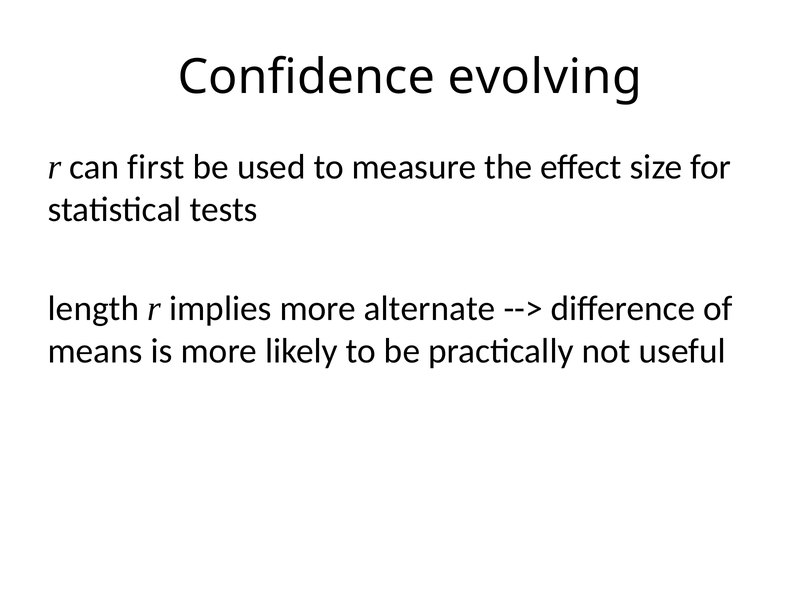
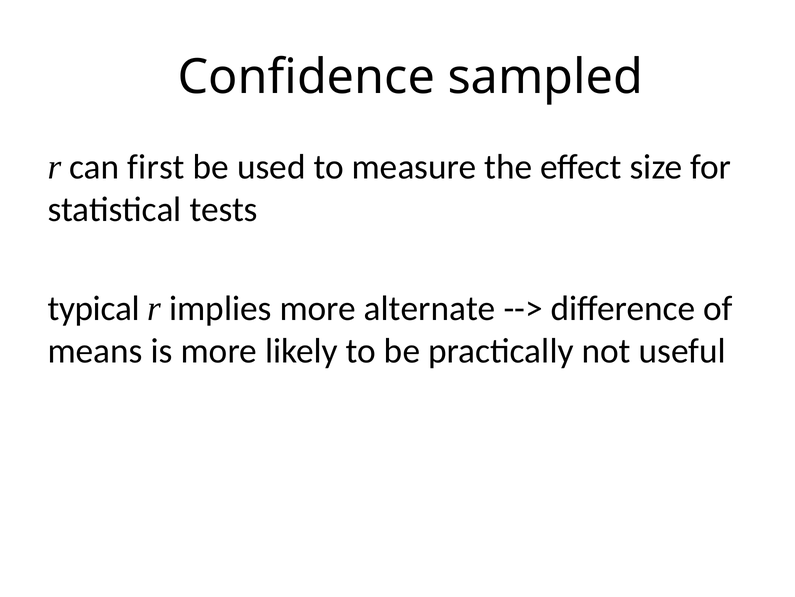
evolving: evolving -> sampled
length: length -> typical
